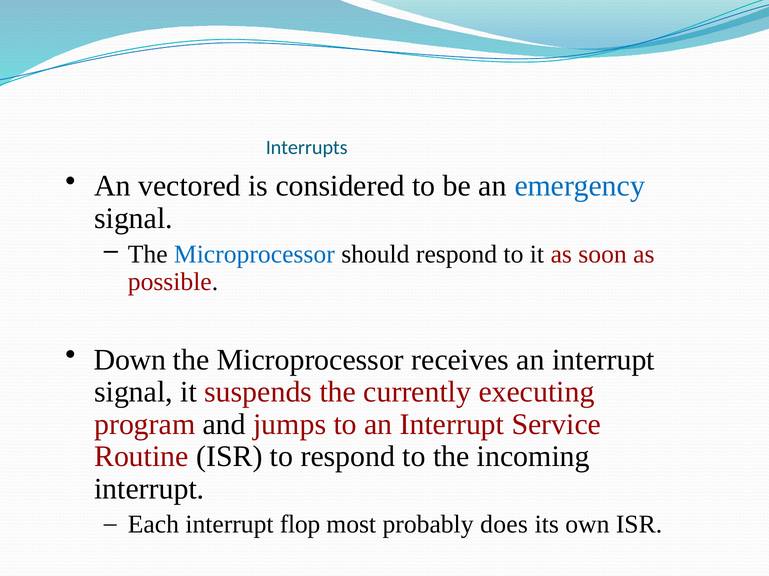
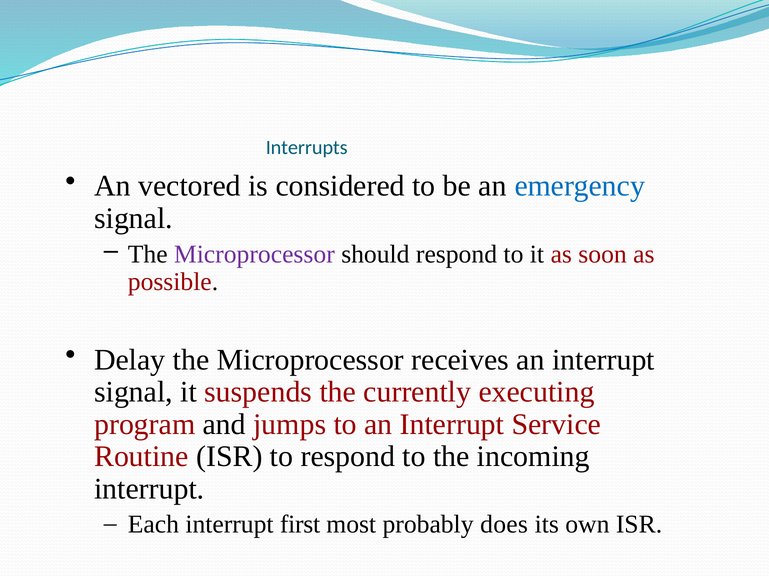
Microprocessor at (254, 255) colour: blue -> purple
Down: Down -> Delay
flop: flop -> first
